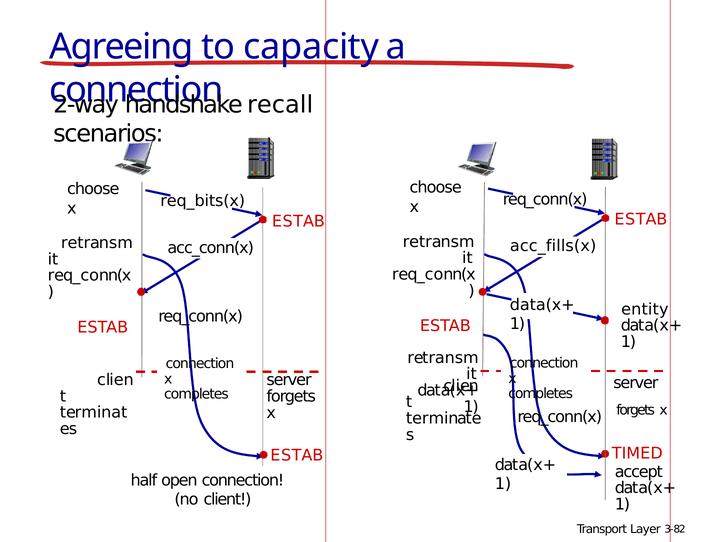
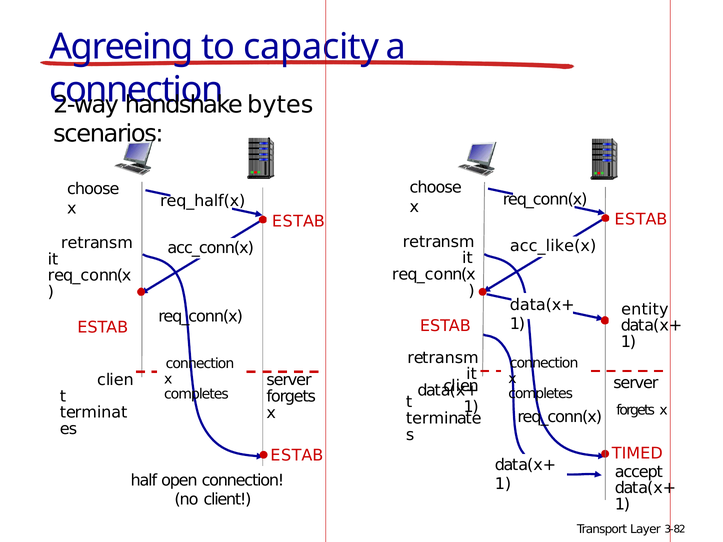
recall: recall -> bytes
req_bits(x: req_bits(x -> req_half(x
acc_fills(x: acc_fills(x -> acc_like(x
